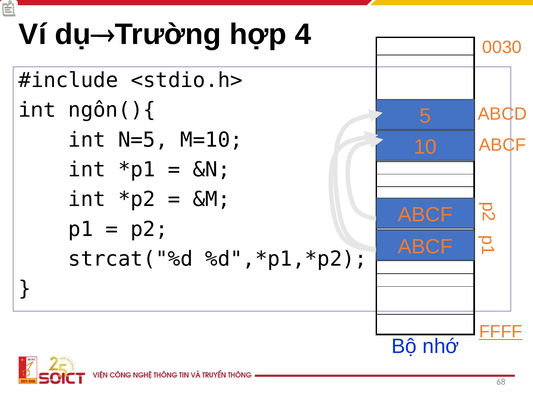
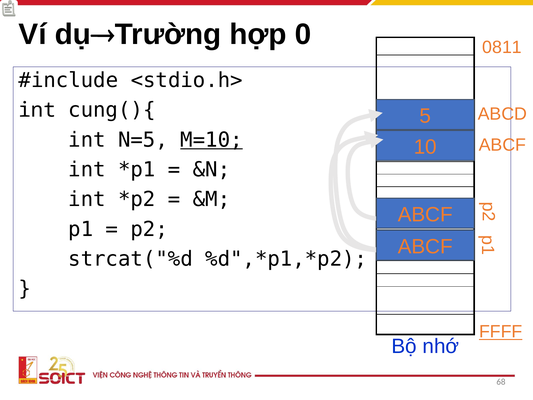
4: 4 -> 0
0030: 0030 -> 0811
ngôn(){: ngôn(){ -> cung(){
M=10 underline: none -> present
